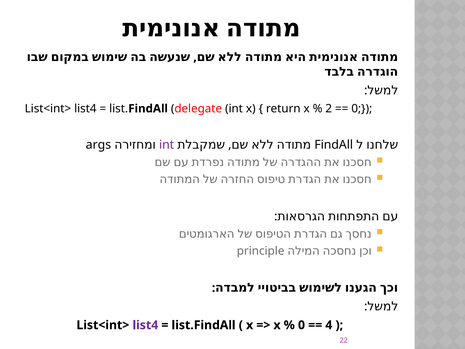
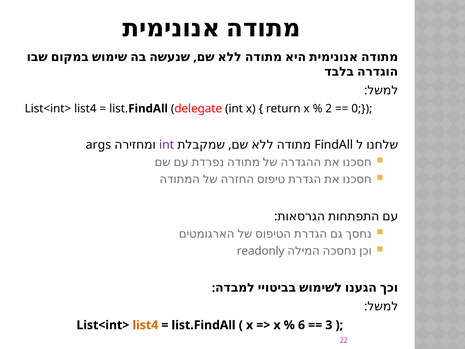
principle: principle -> readonly
list4 at (145, 325) colour: purple -> orange
0: 0 -> 6
4: 4 -> 3
